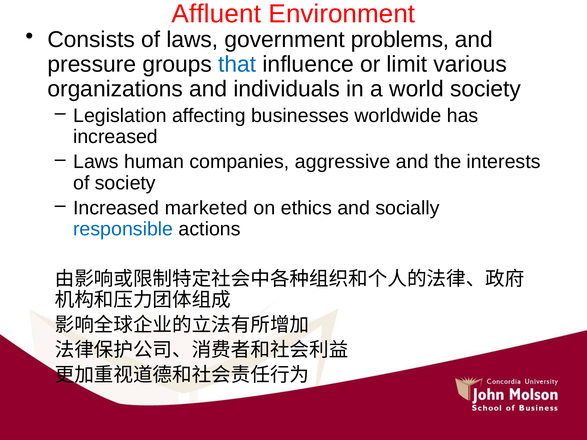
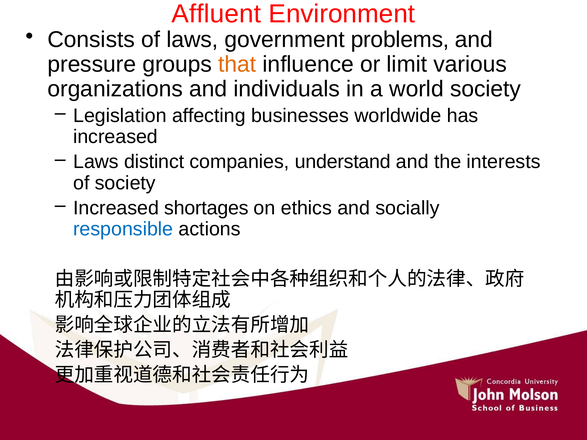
that colour: blue -> orange
human: human -> distinct
aggressive: aggressive -> understand
marketed: marketed -> shortages
